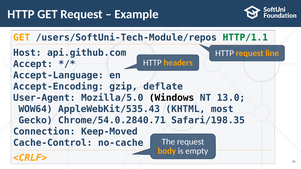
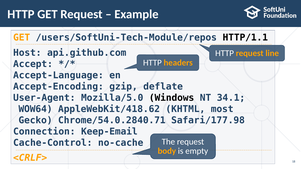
HTTP/1.1 colour: green -> black
13.0: 13.0 -> 34.1
AppleWebKit/535.43: AppleWebKit/535.43 -> AppleWebKit/418.62
Safari/198.35: Safari/198.35 -> Safari/177.98
Keep-Moved: Keep-Moved -> Keep-Email
